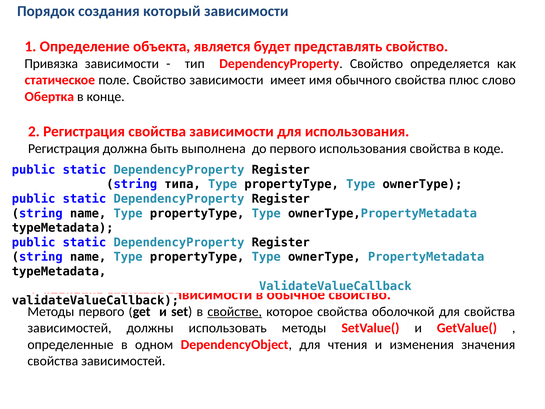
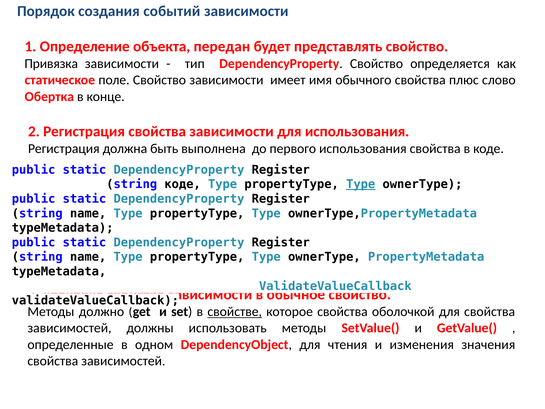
который: который -> событий
является: является -> передан
string типа: типа -> коде
Type at (361, 184) underline: none -> present
Методы первого: первого -> должно
